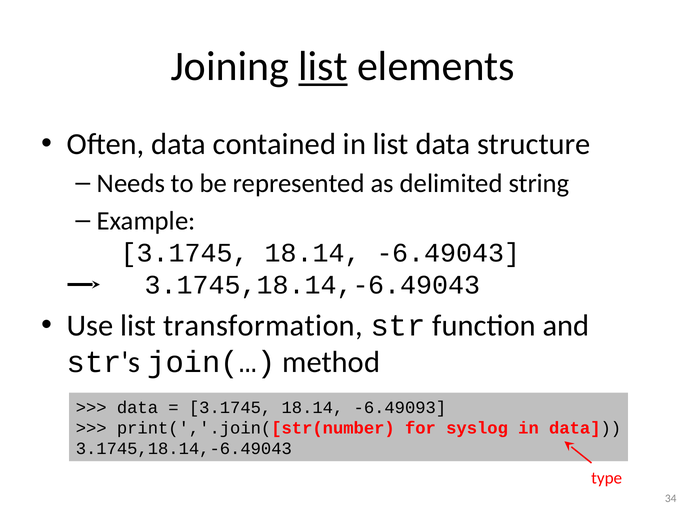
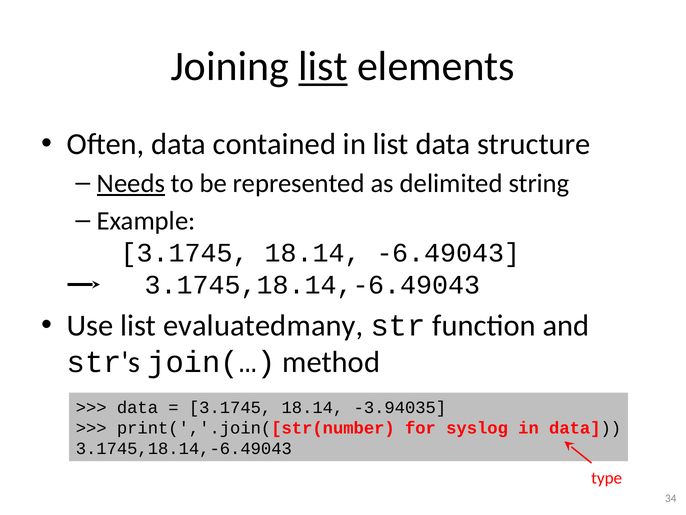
Needs underline: none -> present
transformation: transformation -> evaluatedmany
-6.49093: -6.49093 -> -3.94035
